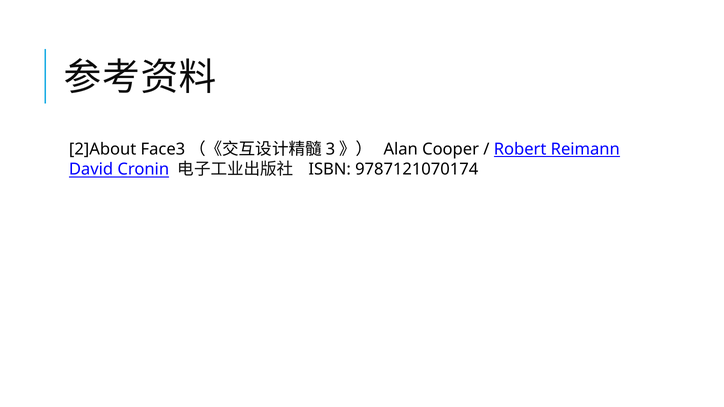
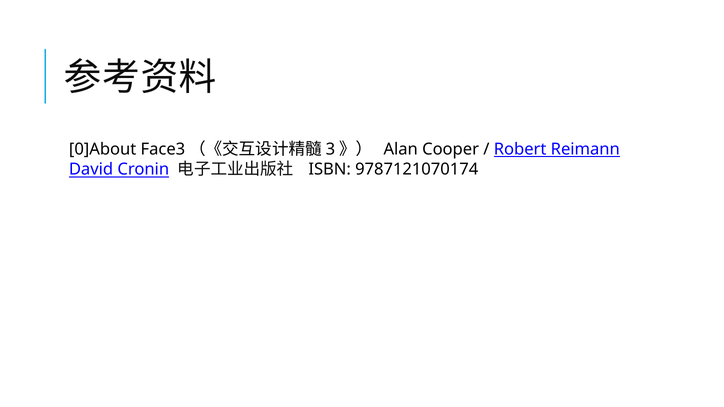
2]About: 2]About -> 0]About
